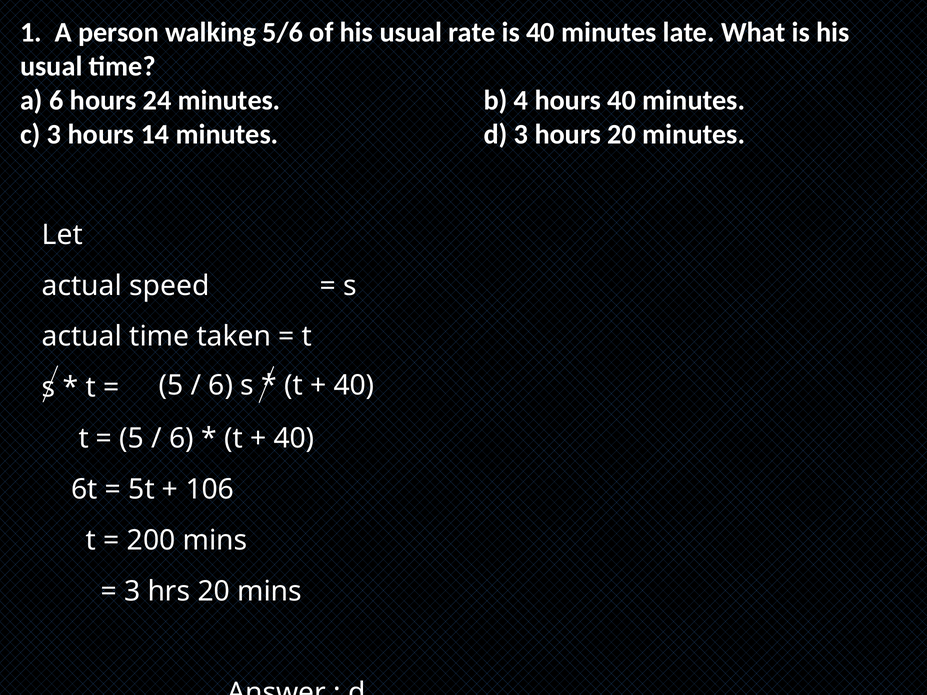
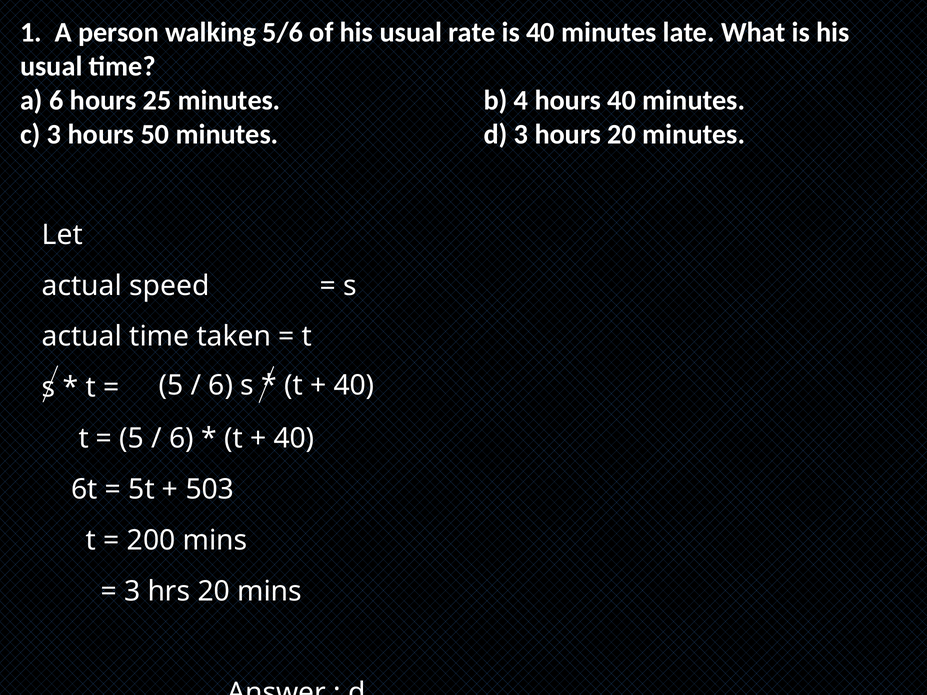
24: 24 -> 25
14: 14 -> 50
106: 106 -> 503
